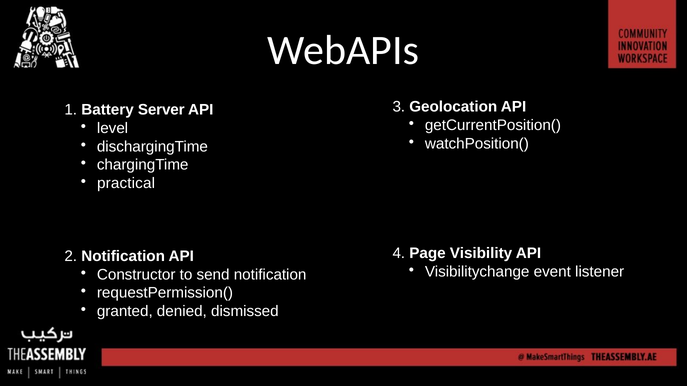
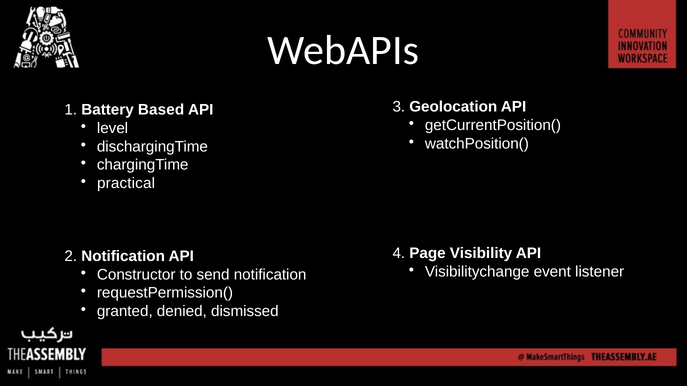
Server: Server -> Based
